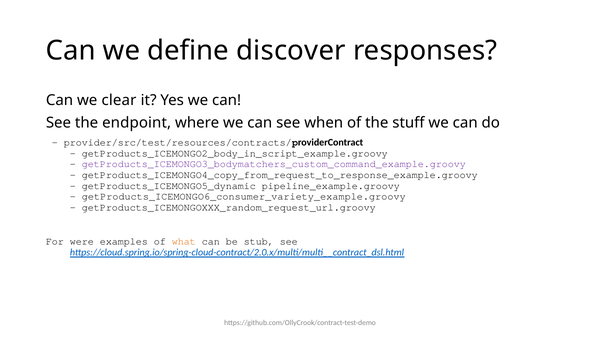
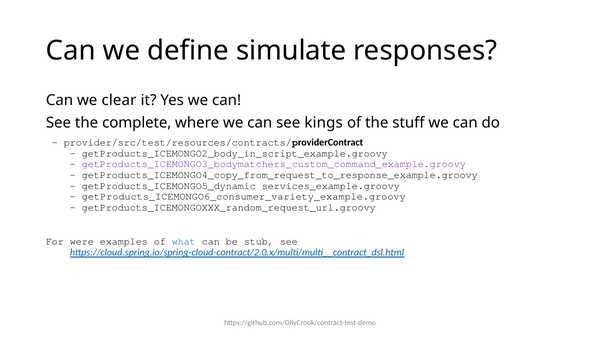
discover: discover -> simulate
endpoint: endpoint -> complete
when: when -> kings
pipeline_example.groovy: pipeline_example.groovy -> services_example.groovy
what colour: orange -> blue
